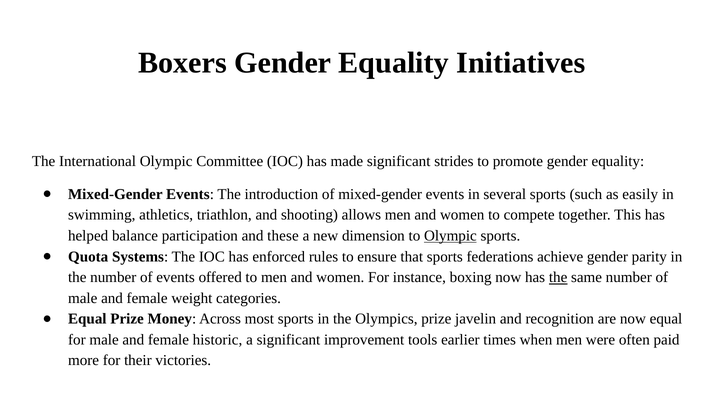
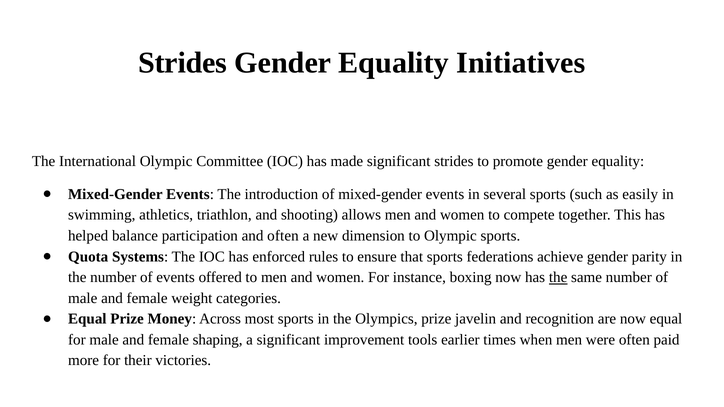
Boxers at (182, 63): Boxers -> Strides
and these: these -> often
Olympic at (450, 236) underline: present -> none
historic: historic -> shaping
